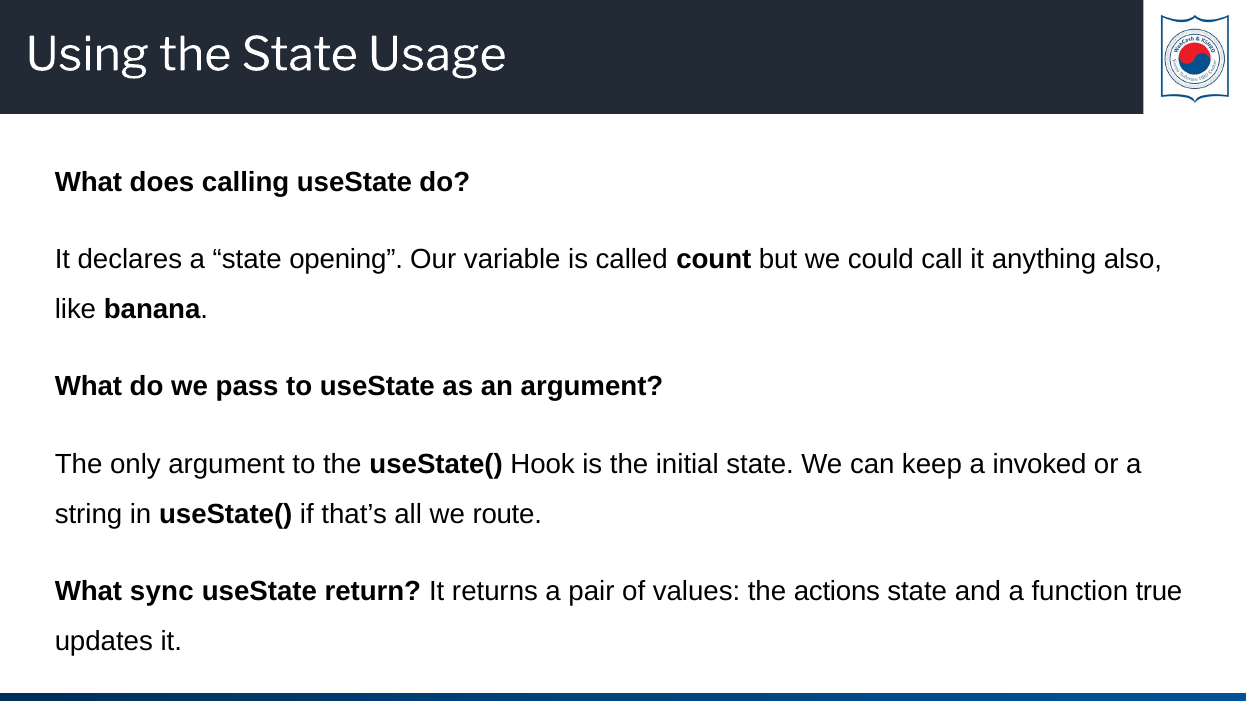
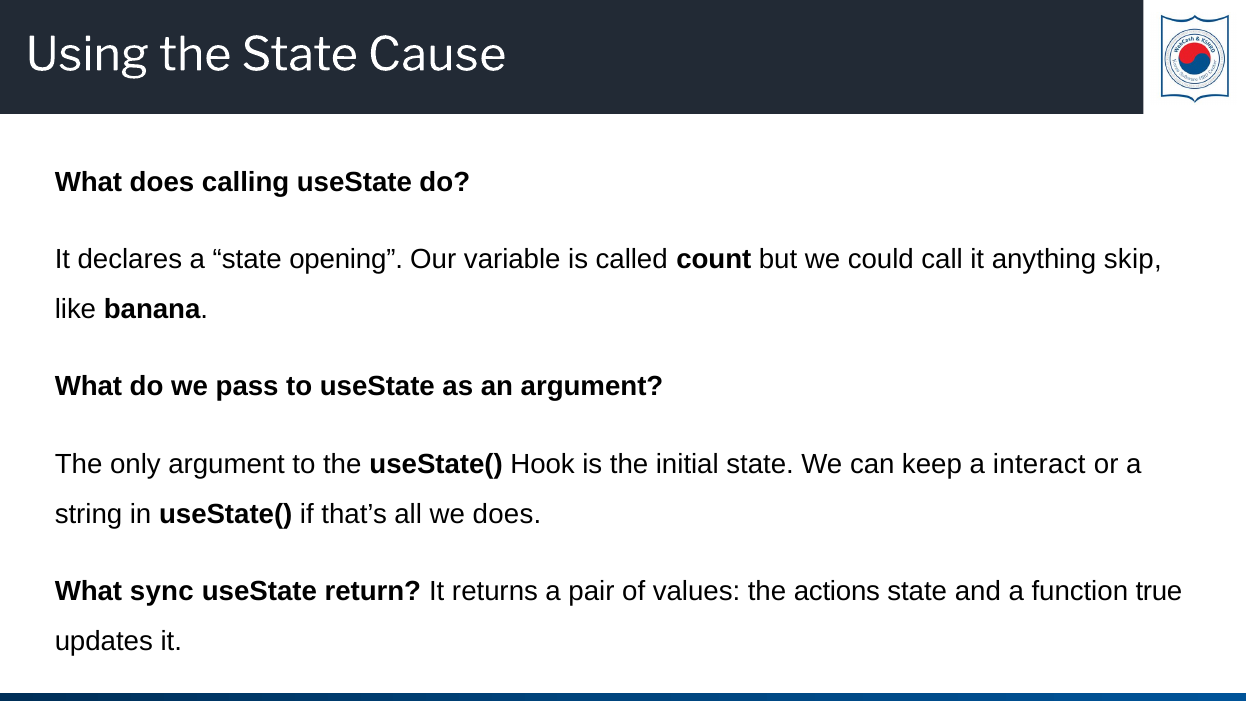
Usage: Usage -> Cause
also: also -> skip
invoked: invoked -> interact
we route: route -> does
